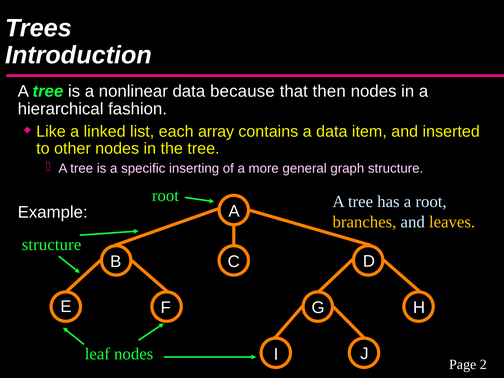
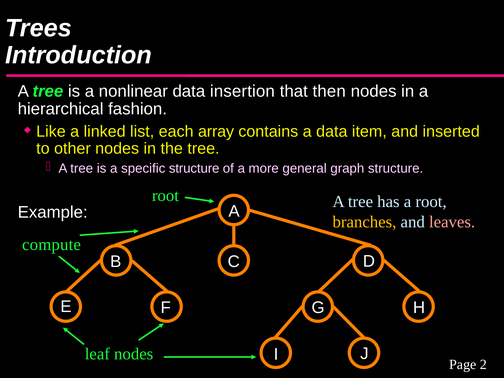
because: because -> insertion
specific inserting: inserting -> structure
leaves colour: yellow -> pink
structure at (52, 245): structure -> compute
